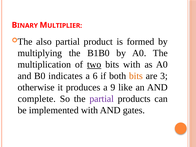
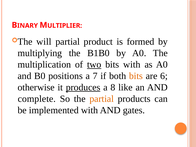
also: also -> will
indicates: indicates -> positions
6: 6 -> 7
3: 3 -> 6
produces underline: none -> present
9: 9 -> 8
partial at (102, 99) colour: purple -> orange
